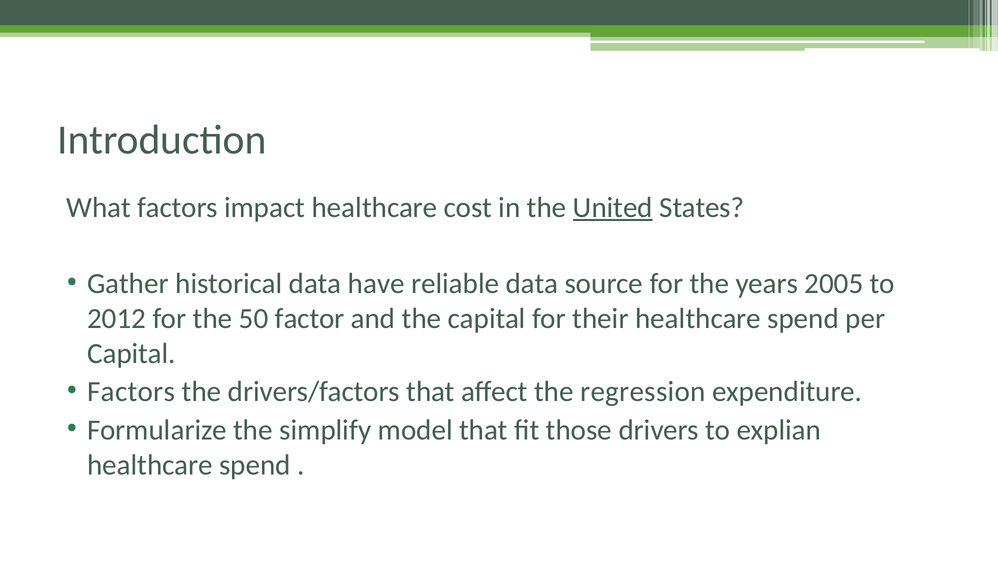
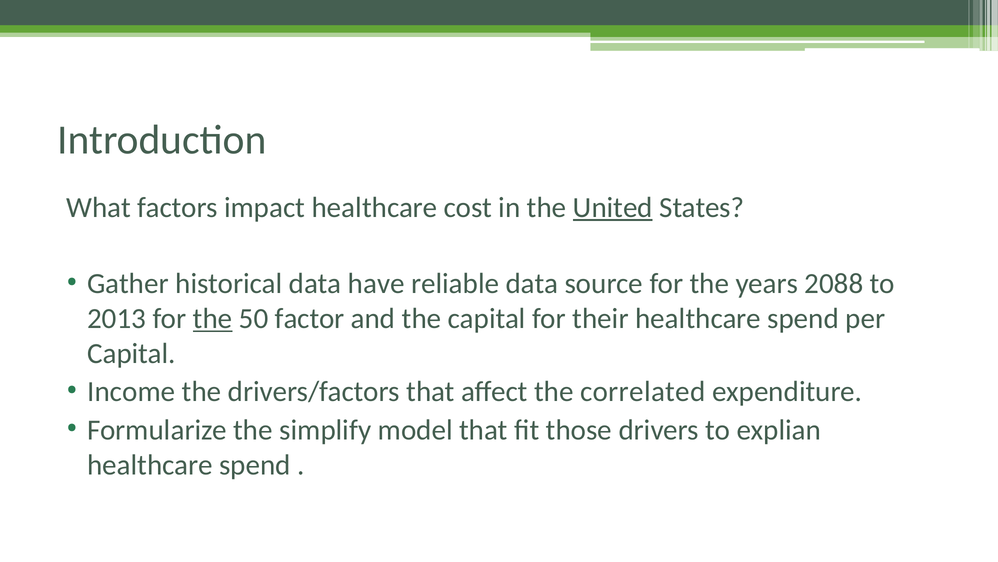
2005: 2005 -> 2088
2012: 2012 -> 2013
the at (213, 318) underline: none -> present
Factors at (131, 391): Factors -> Income
regression: regression -> correlated
